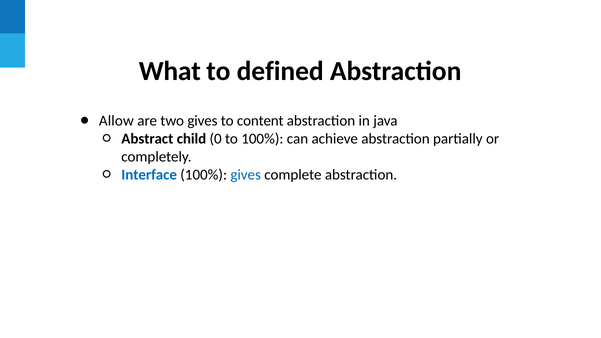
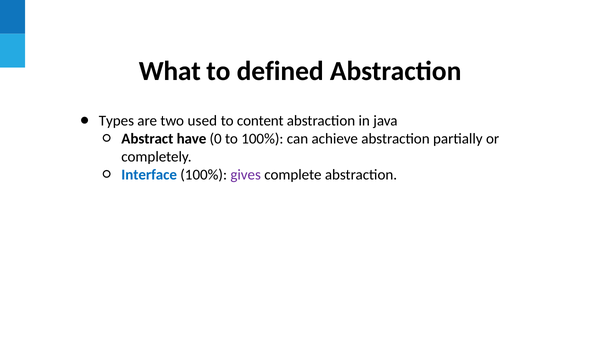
Allow: Allow -> Types
two gives: gives -> used
child: child -> have
gives at (246, 175) colour: blue -> purple
